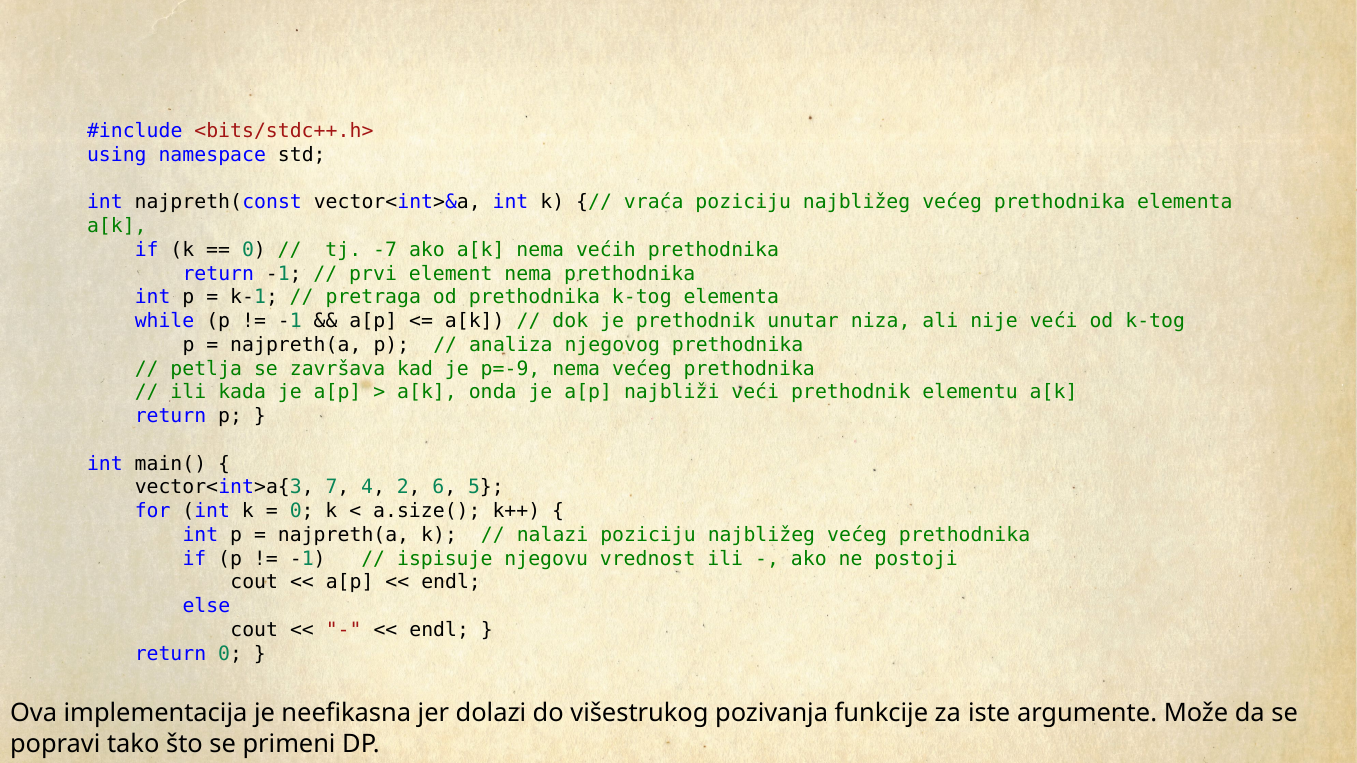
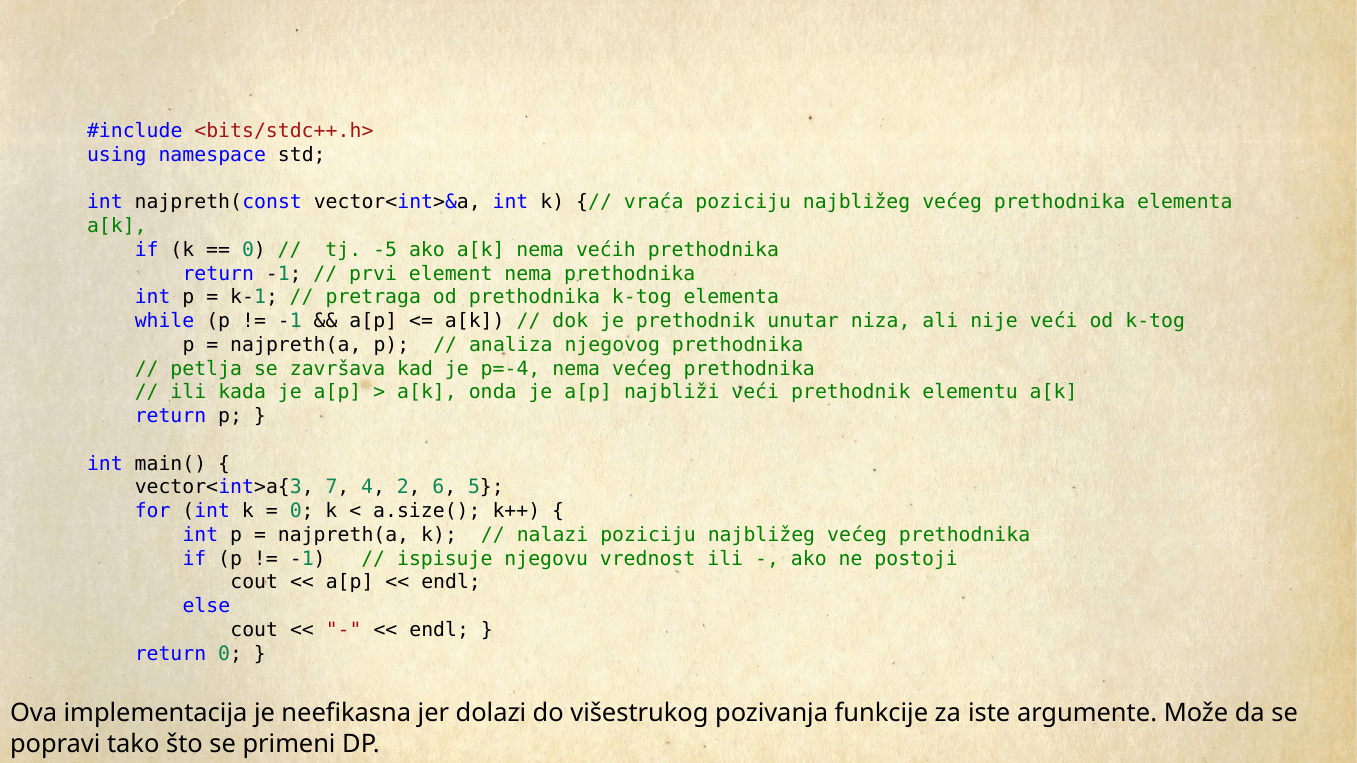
-7: -7 -> -5
p=-9: p=-9 -> p=-4
